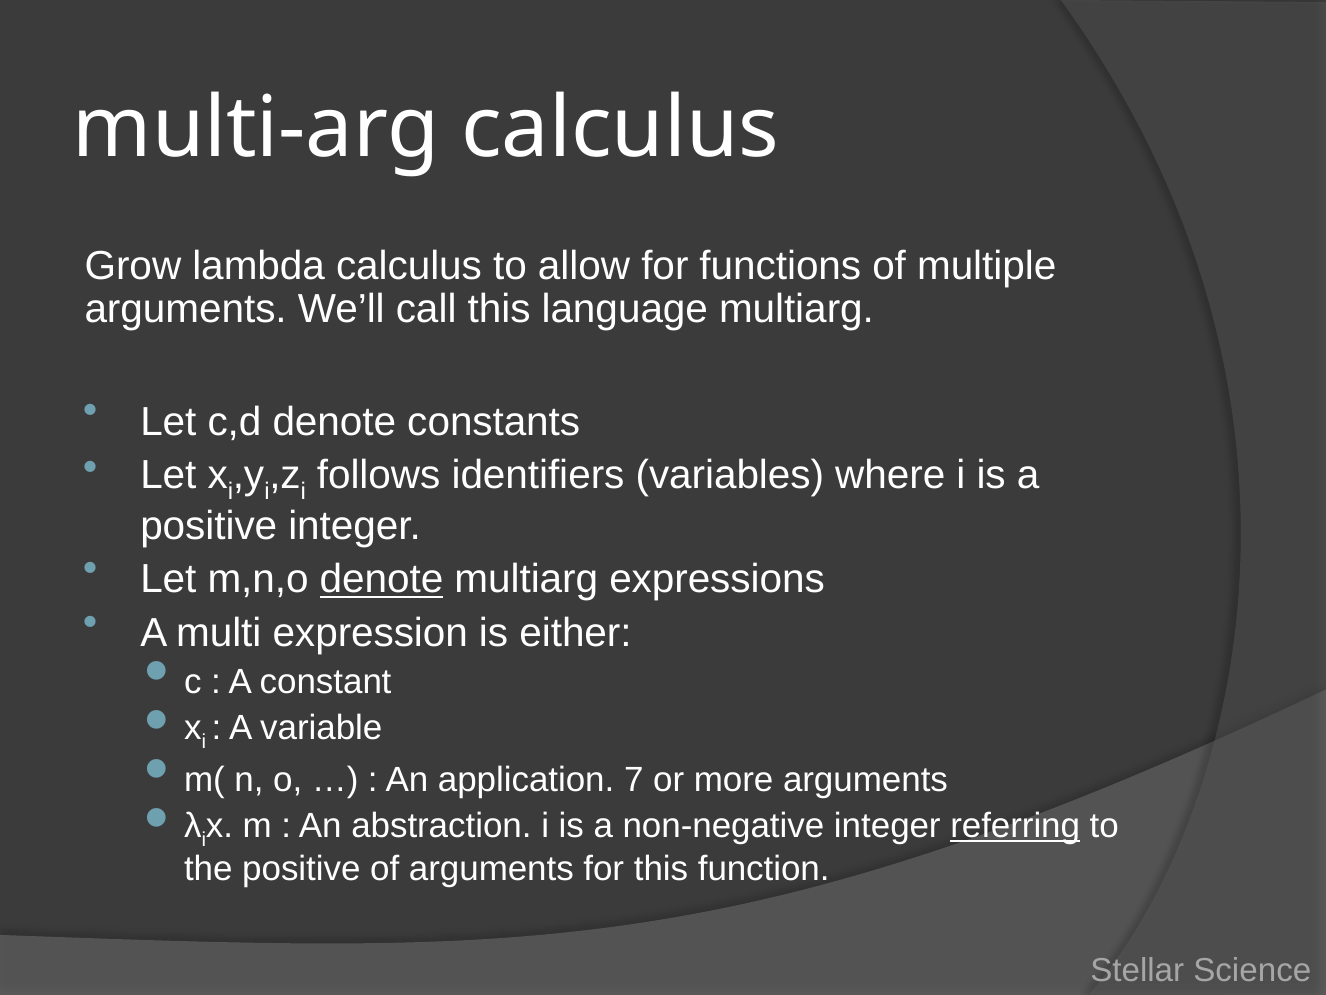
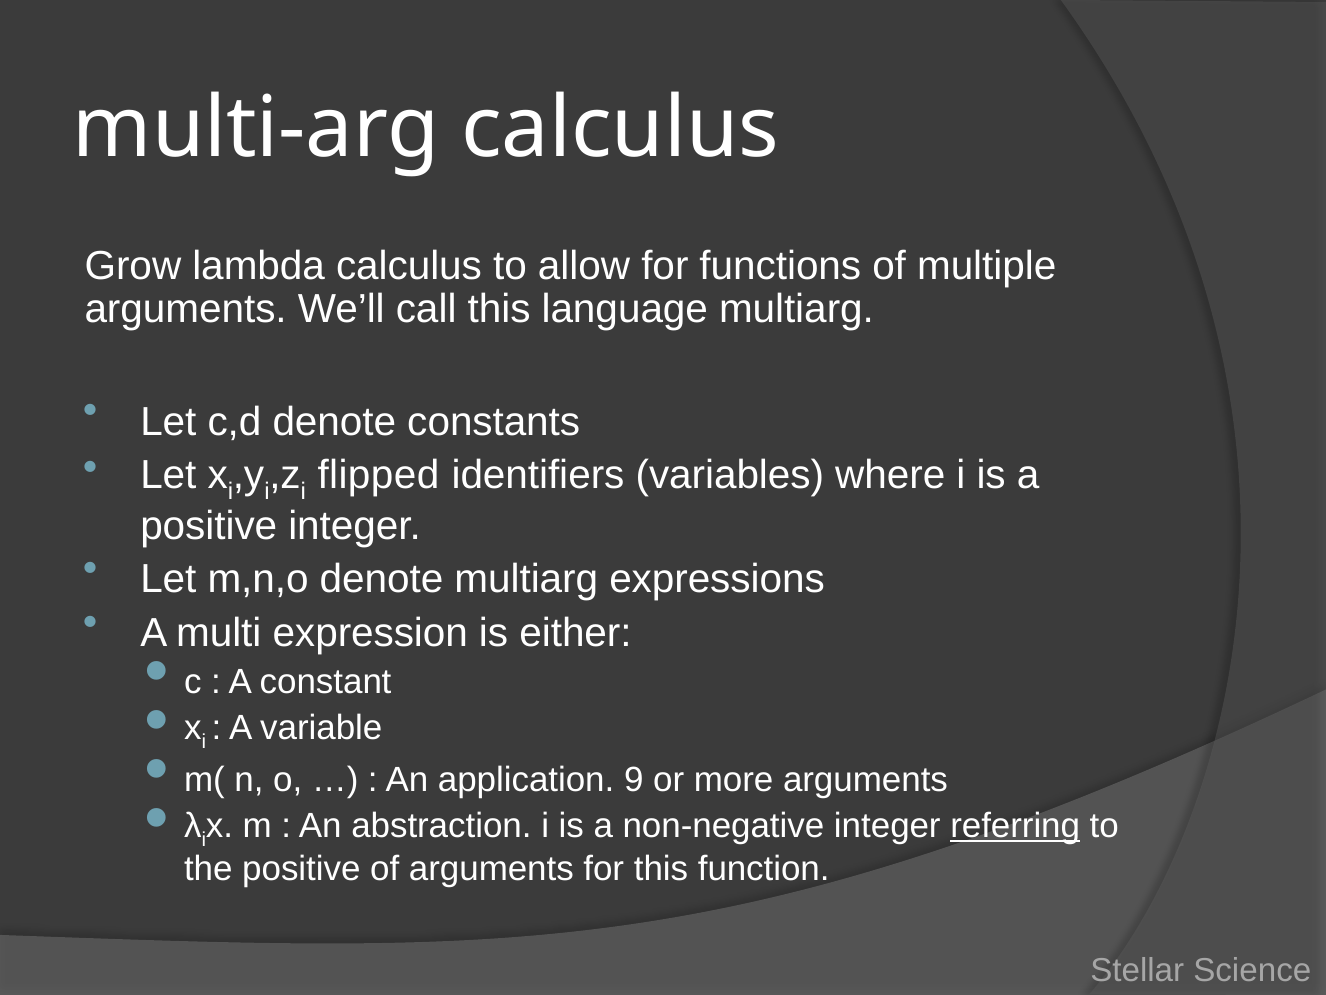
follows: follows -> flipped
denote at (381, 579) underline: present -> none
7: 7 -> 9
